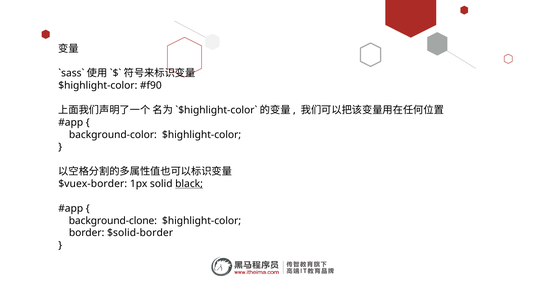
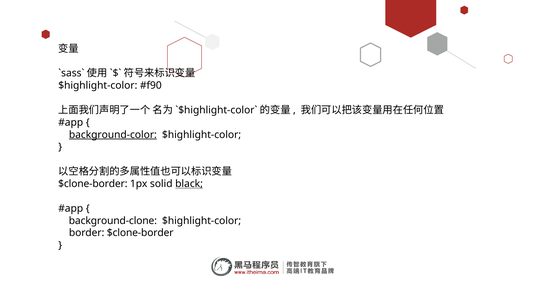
background-color underline: none -> present
$vuex-border at (93, 184): $vuex-border -> $clone-border
border $solid-border: $solid-border -> $clone-border
